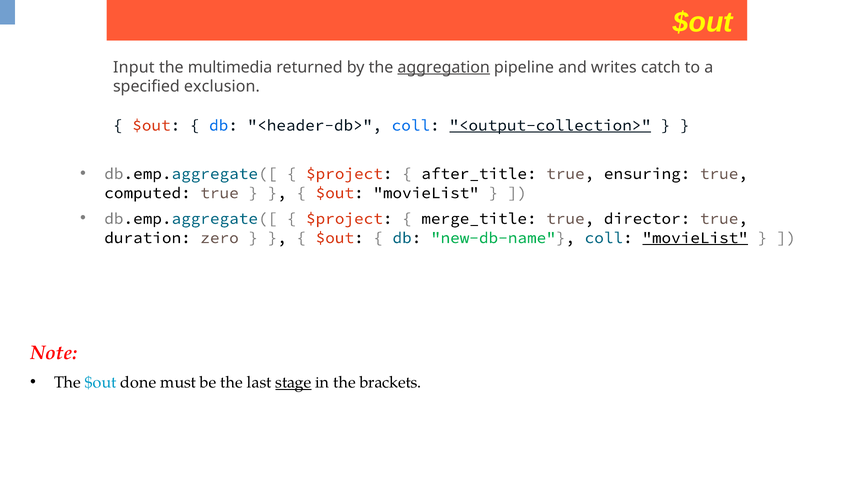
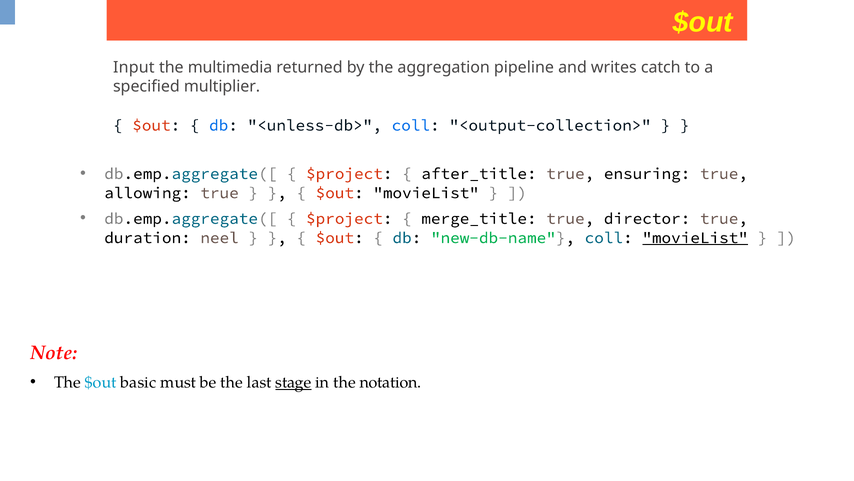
aggregation underline: present -> none
exclusion: exclusion -> multiplier
<header-db>: <header-db> -> <unless-db>
<output-collection> underline: present -> none
computed: computed -> allowing
zero: zero -> neel
done: done -> basic
brackets: brackets -> notation
